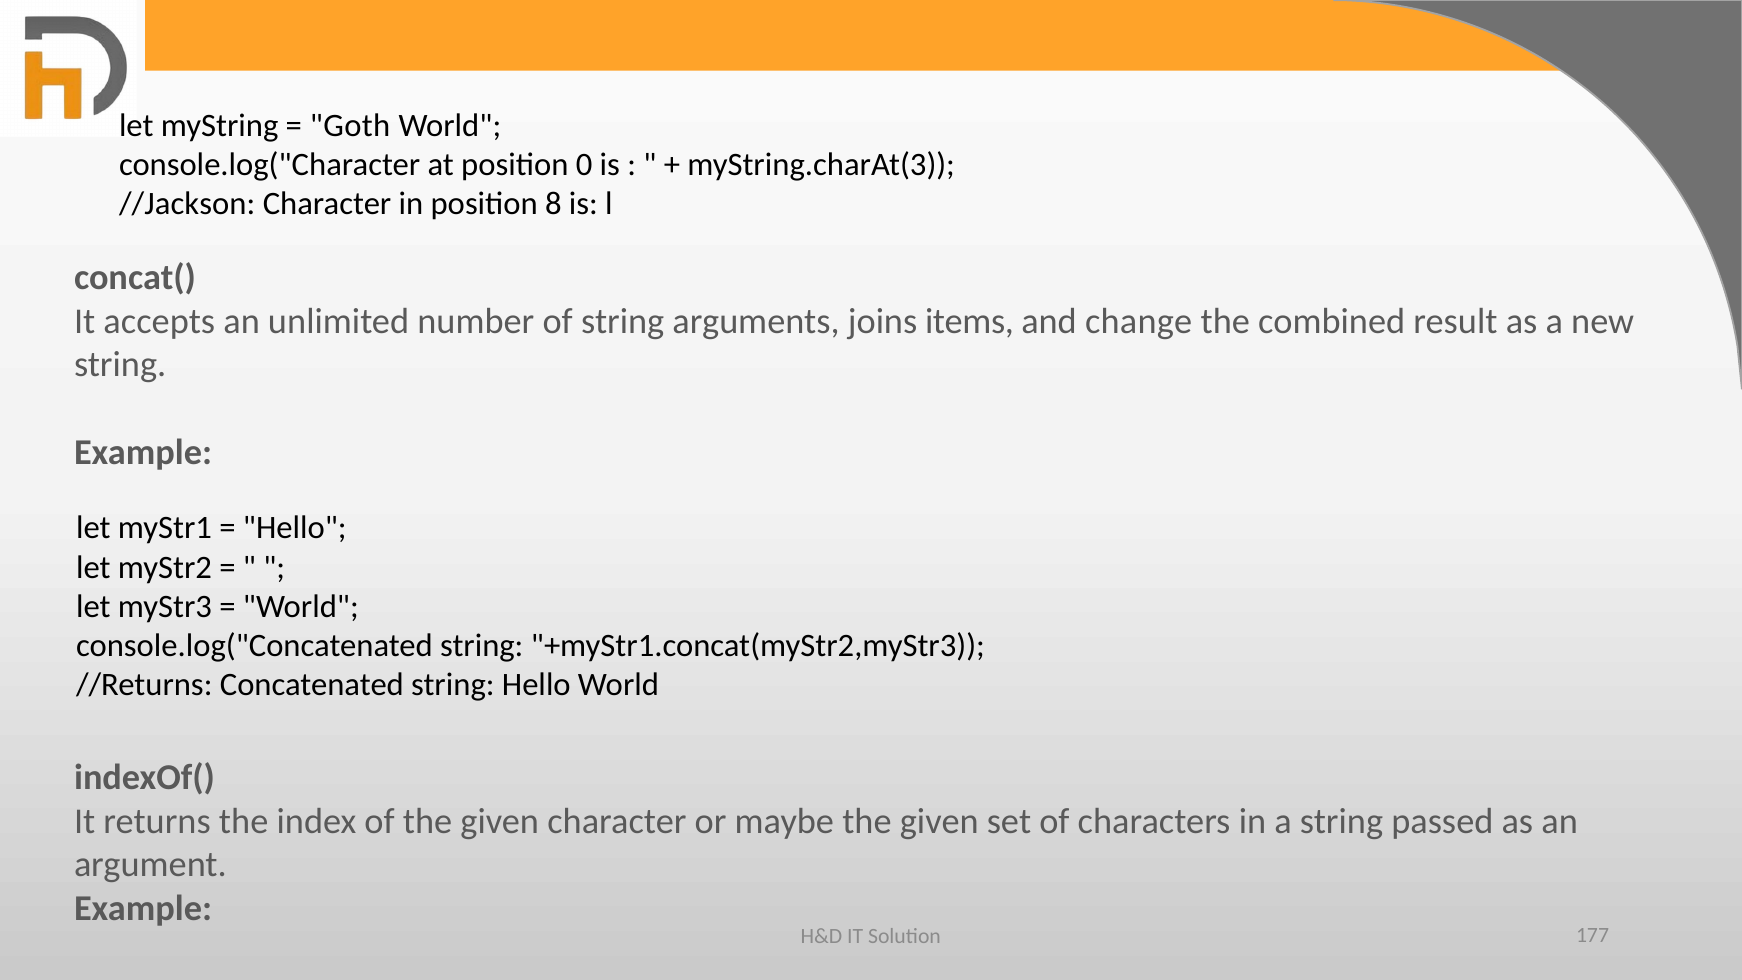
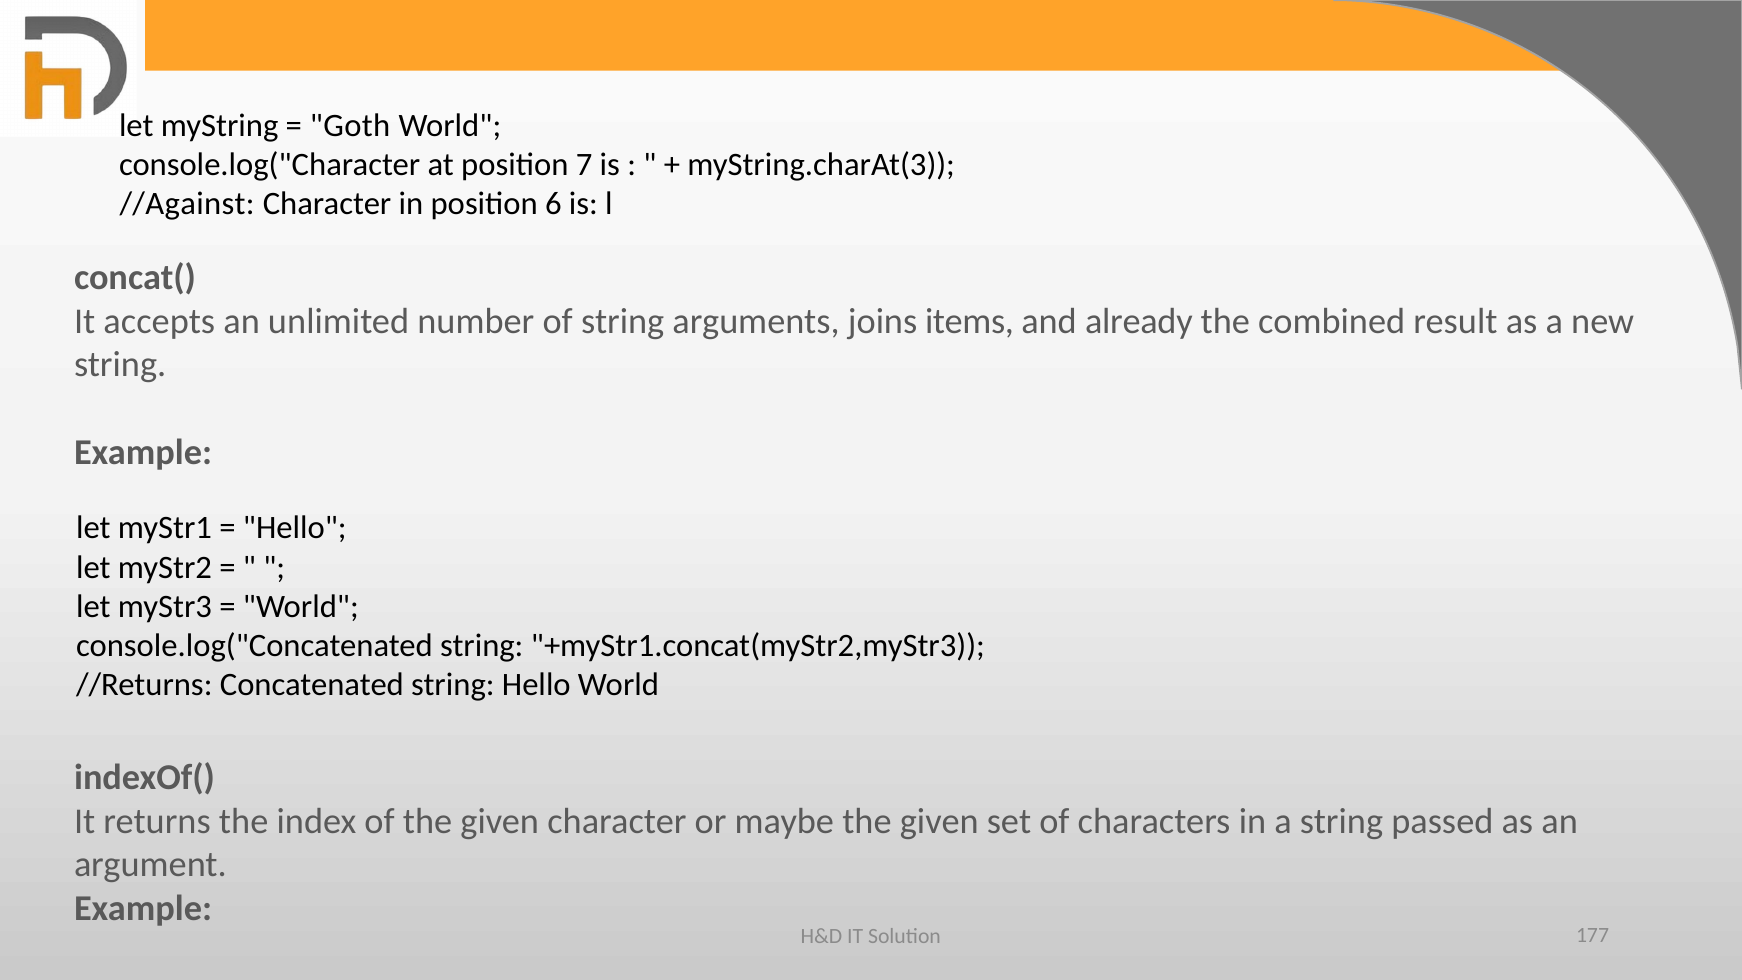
0: 0 -> 7
//Jackson: //Jackson -> //Against
8: 8 -> 6
change: change -> already
